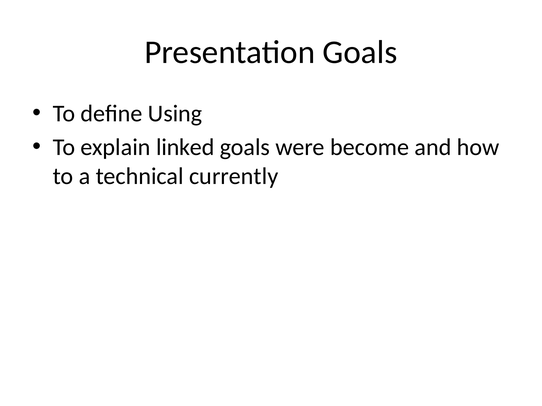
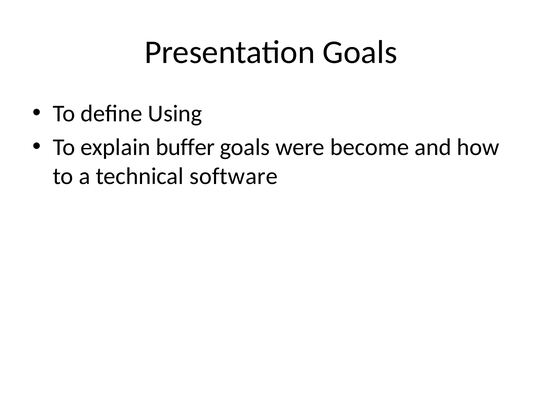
linked: linked -> buffer
currently: currently -> software
